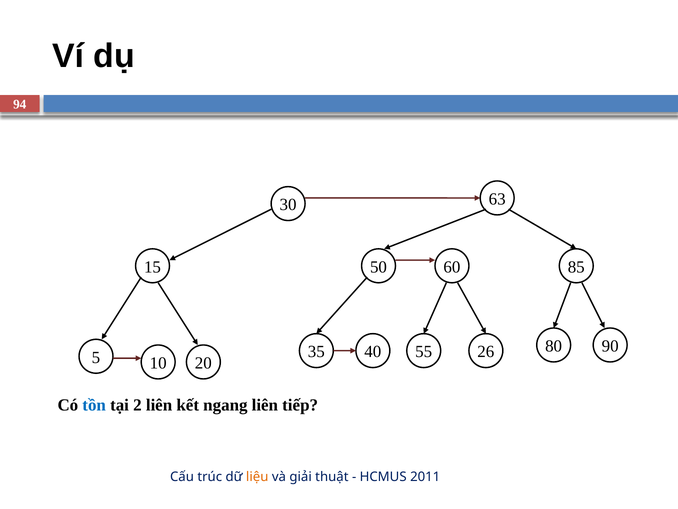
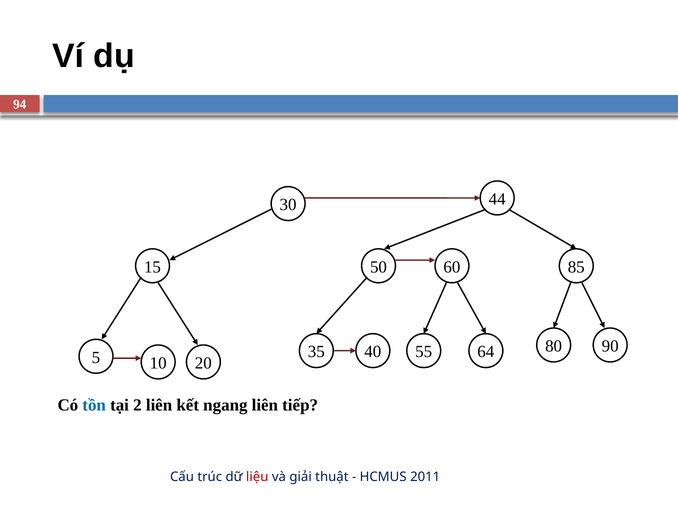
63: 63 -> 44
26: 26 -> 64
liệu colour: orange -> red
